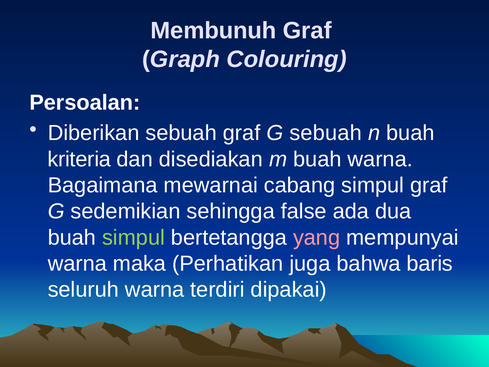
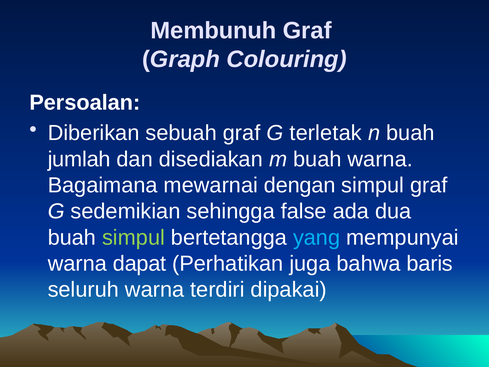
G sebuah: sebuah -> terletak
kriteria: kriteria -> jumlah
cabang: cabang -> dengan
yang colour: pink -> light blue
maka: maka -> dapat
